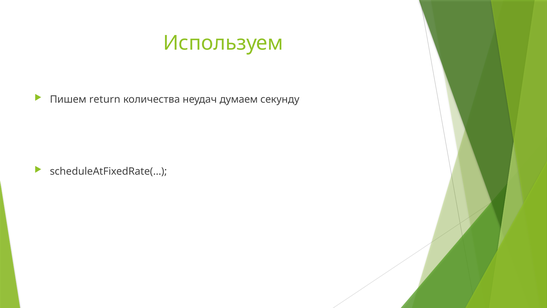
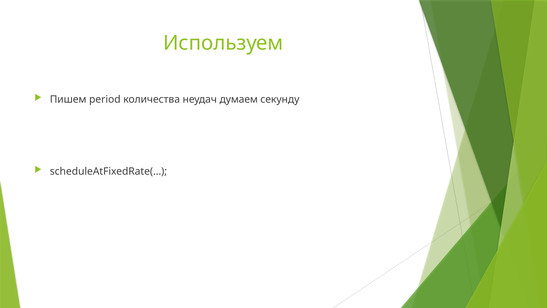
return: return -> period
